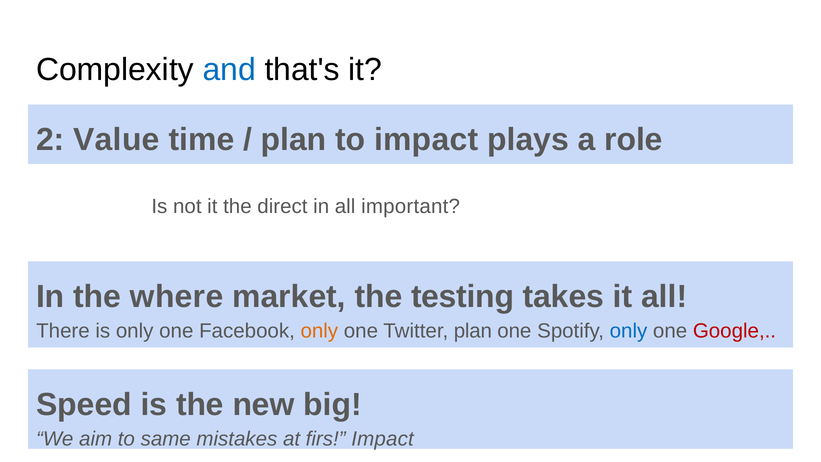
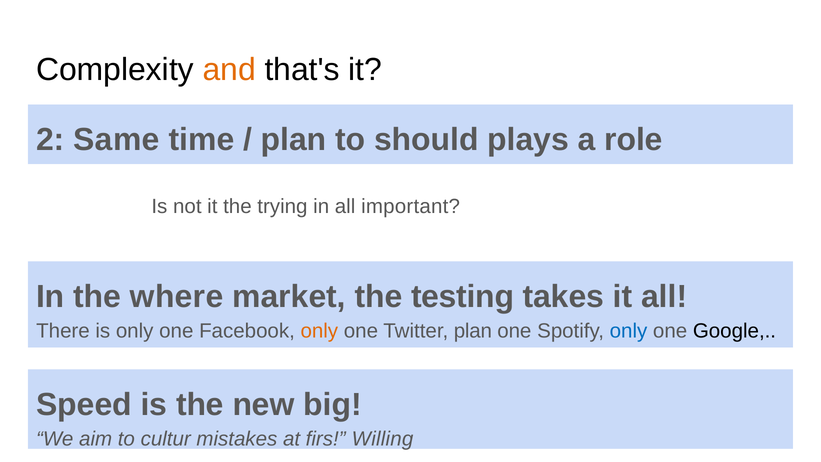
and colour: blue -> orange
Value: Value -> Same
to impact: impact -> should
direct: direct -> trying
Google colour: red -> black
same: same -> cultur
firs Impact: Impact -> Willing
